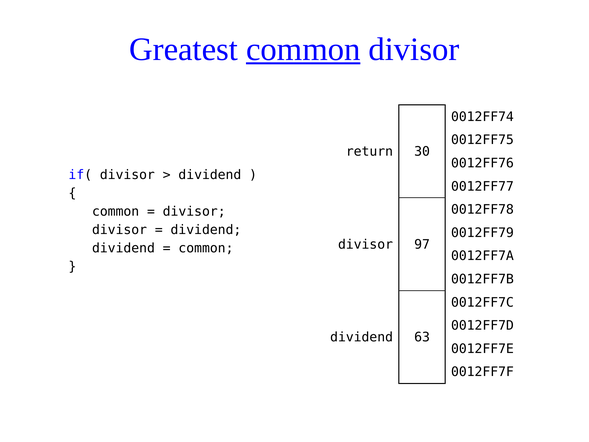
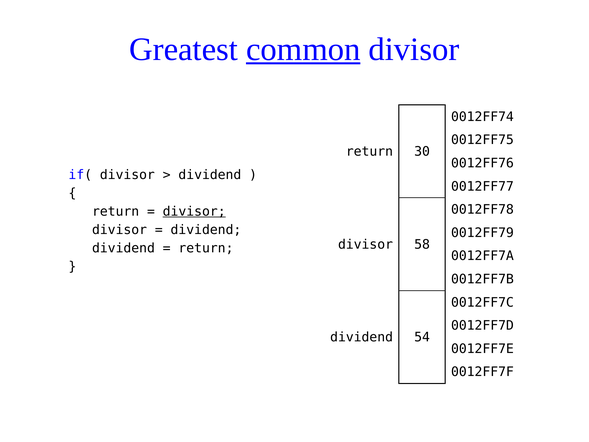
common at (116, 211): common -> return
divisor at (194, 211) underline: none -> present
97: 97 -> 58
common at (206, 248): common -> return
63: 63 -> 54
